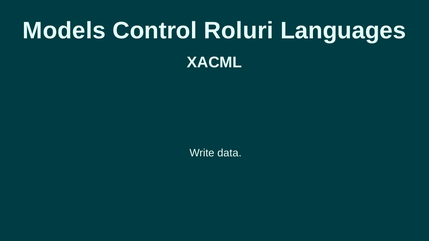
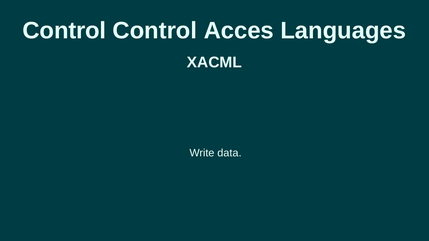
Models at (64, 31): Models -> Control
Roluri: Roluri -> Acces
